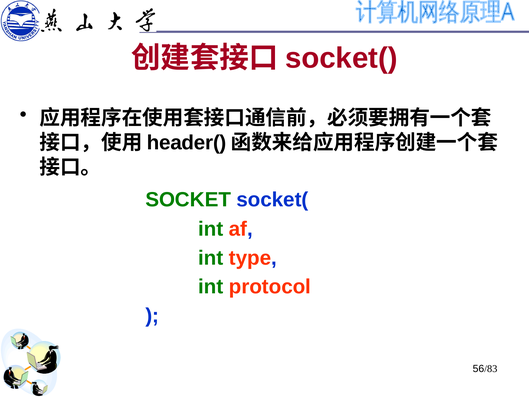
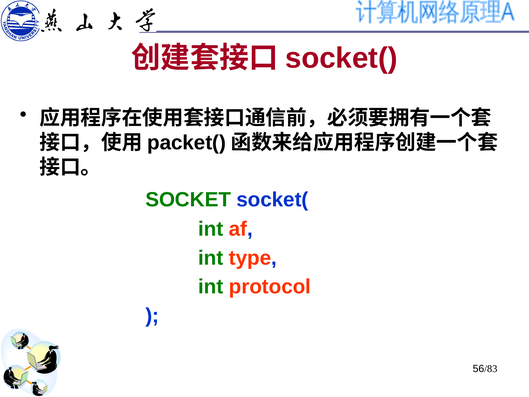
header(: header( -> packet(
